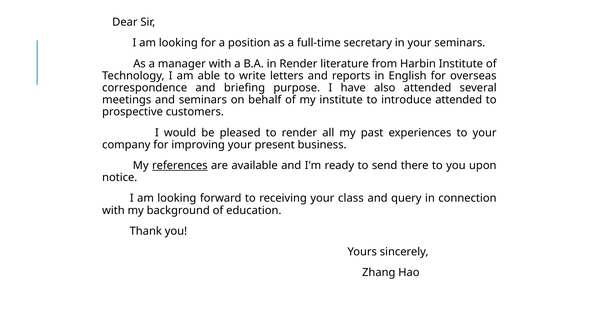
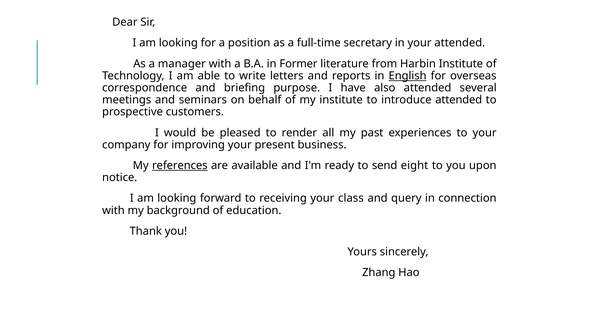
your seminars: seminars -> attended
in Render: Render -> Former
English underline: none -> present
there: there -> eight
